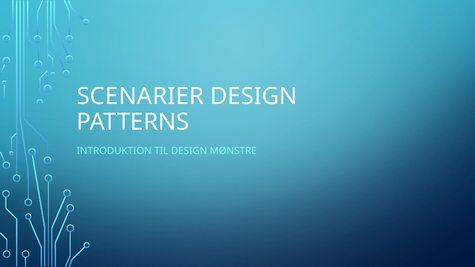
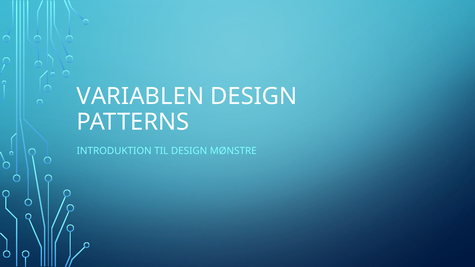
SCENARIER: SCENARIER -> VARIABLEN
